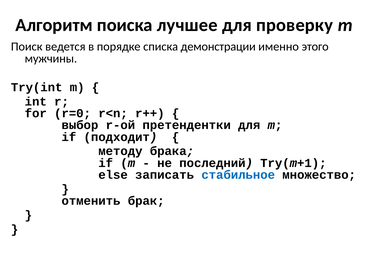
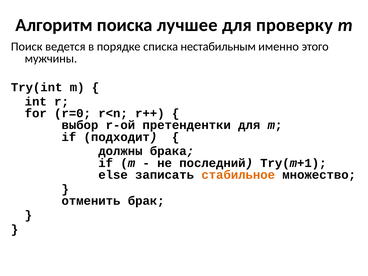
демонстрации: демонстрации -> нестабильным
методу: методу -> должны
стабильное colour: blue -> orange
